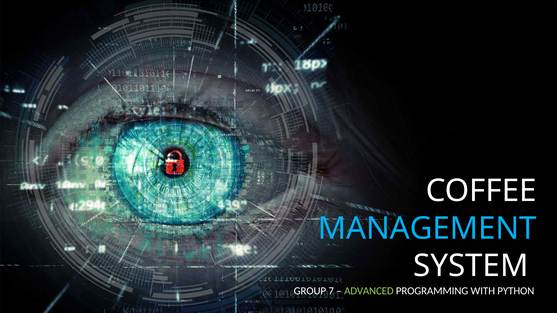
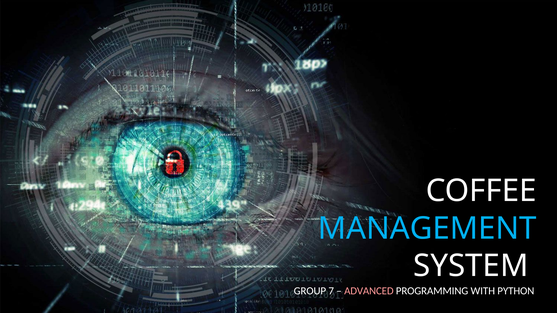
ADVANCED colour: light green -> pink
